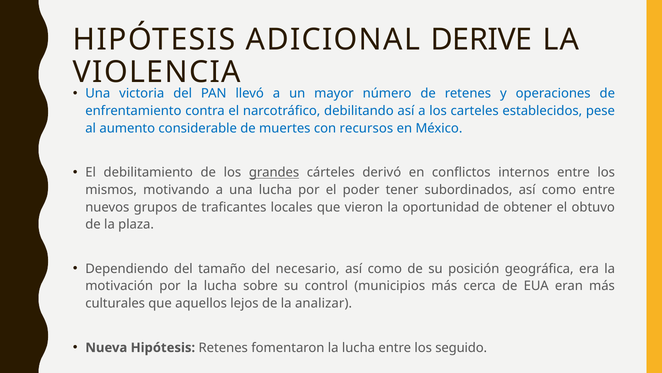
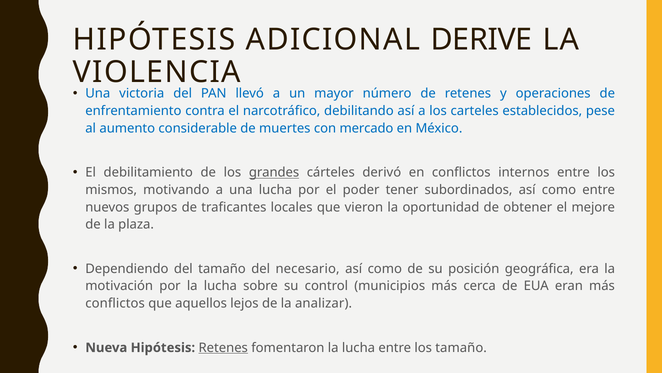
recursos: recursos -> mercado
obtuvo: obtuvo -> mejore
culturales at (115, 303): culturales -> conflictos
Retenes at (223, 347) underline: none -> present
los seguido: seguido -> tamaño
